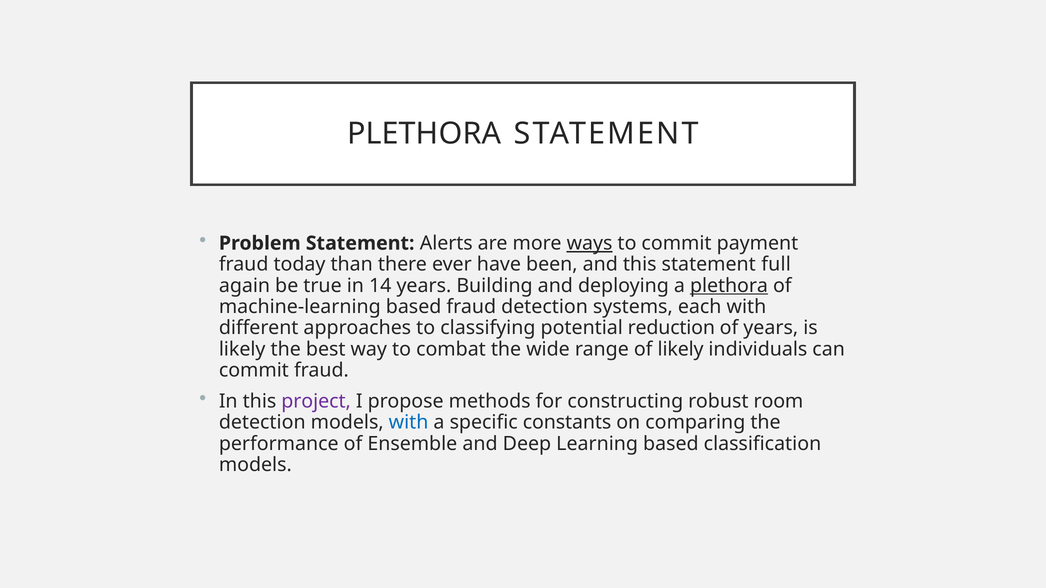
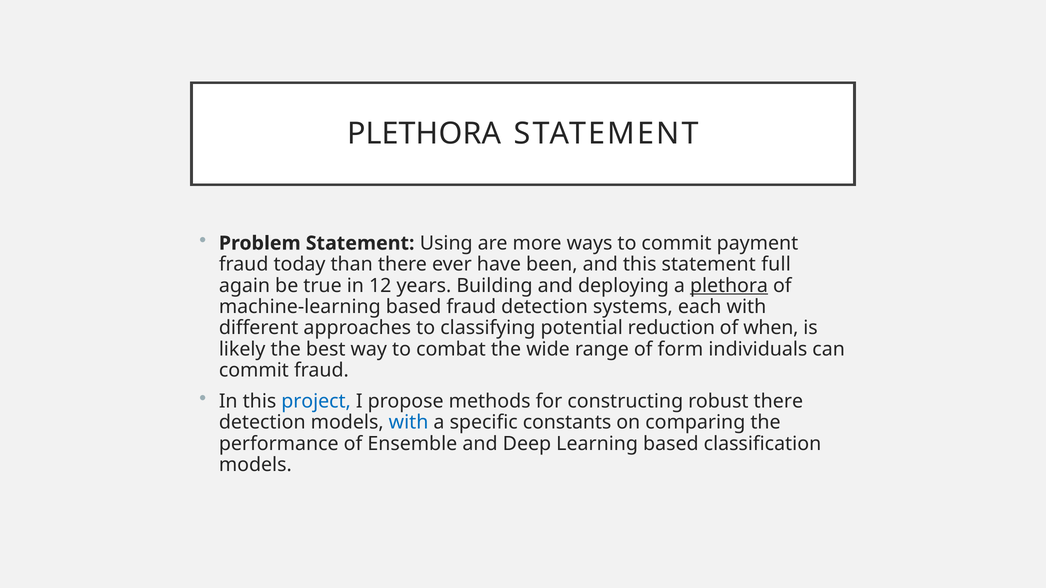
Alerts: Alerts -> Using
ways underline: present -> none
14: 14 -> 12
of years: years -> when
of likely: likely -> form
project colour: purple -> blue
robust room: room -> there
